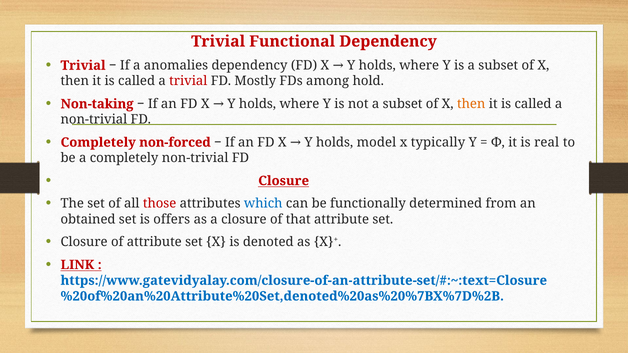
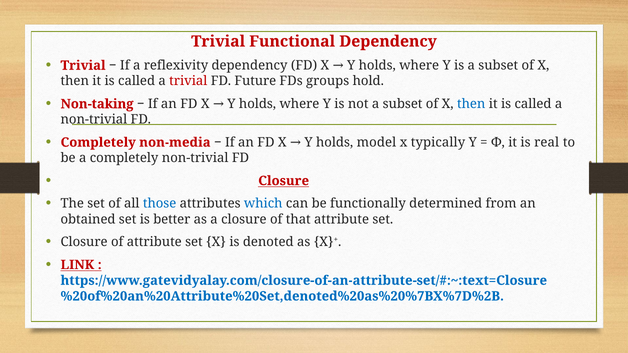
anomalies: anomalies -> reflexivity
Mostly: Mostly -> Future
among: among -> groups
then at (471, 104) colour: orange -> blue
non-forced: non-forced -> non-media
those colour: red -> blue
offers: offers -> better
